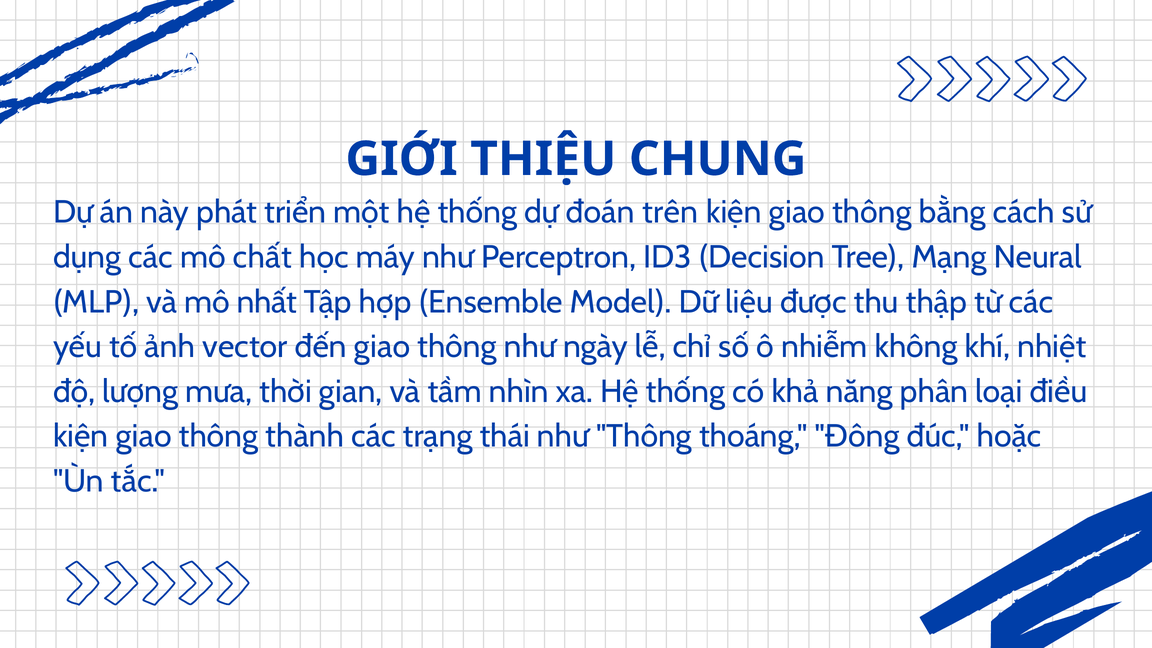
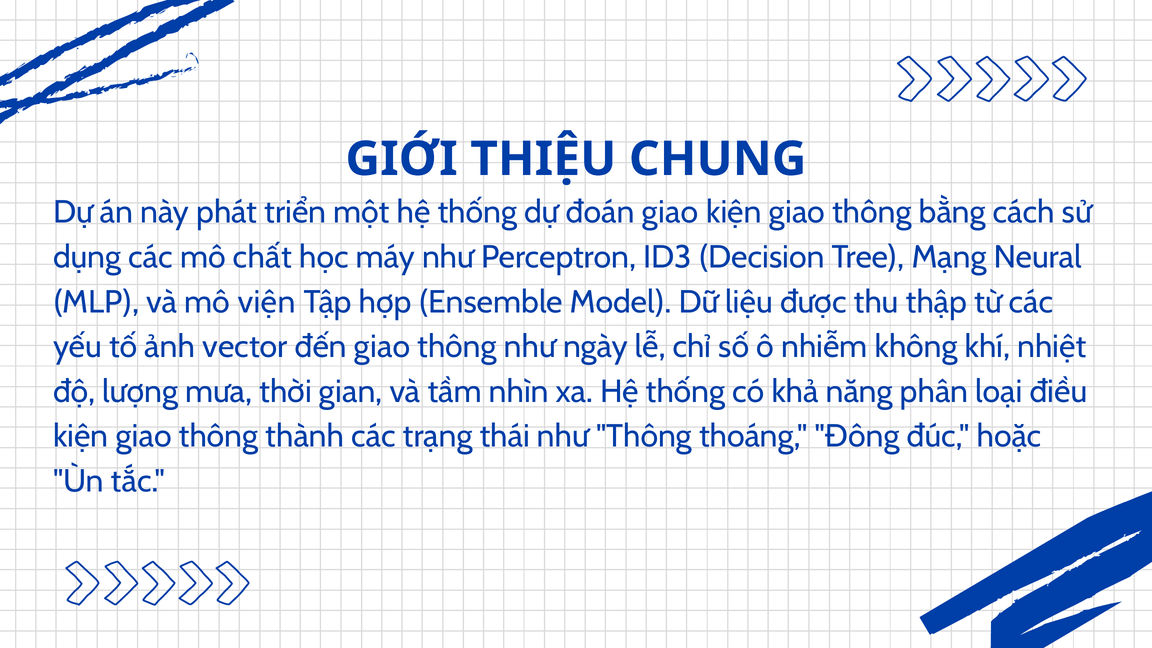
đoán trên: trên -> giao
nhất: nhất -> viện
